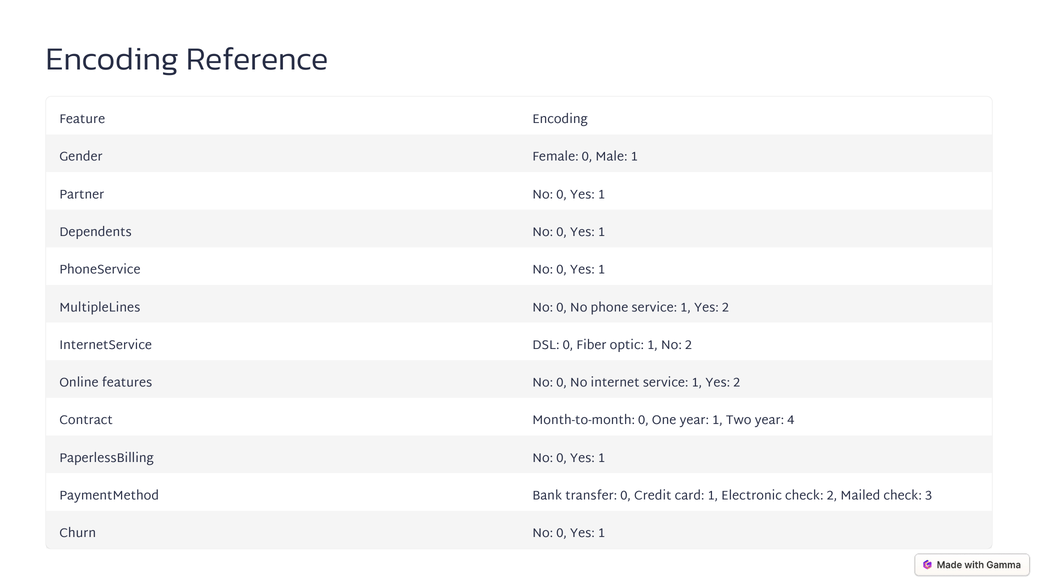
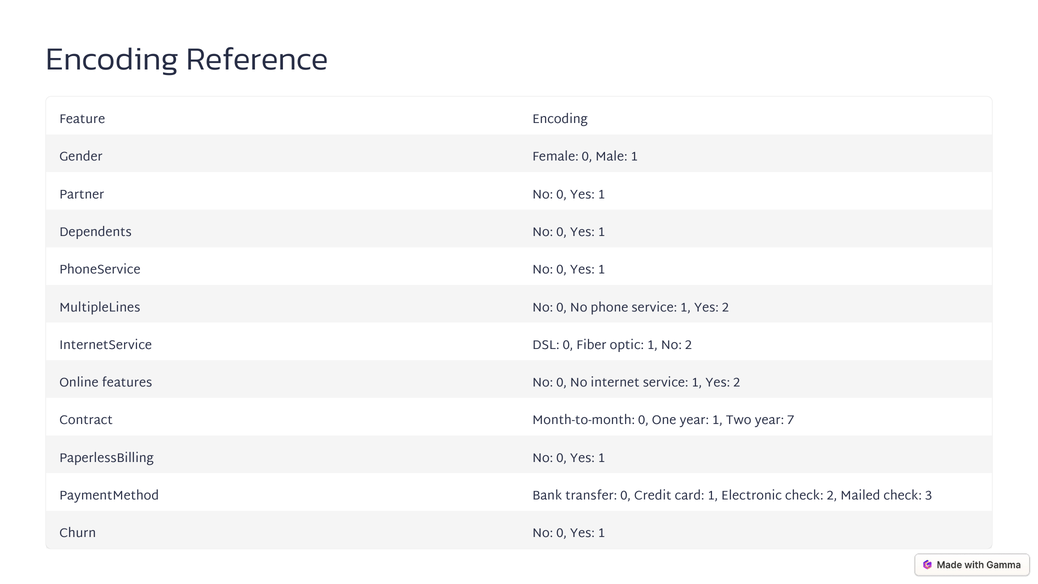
4: 4 -> 7
